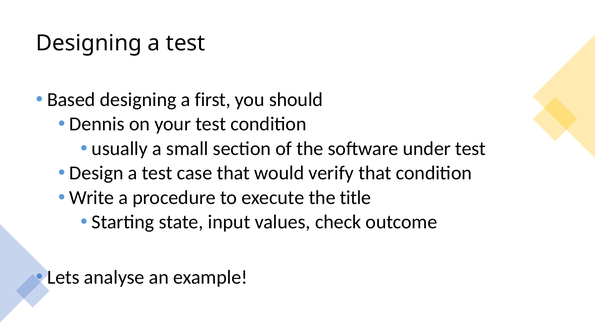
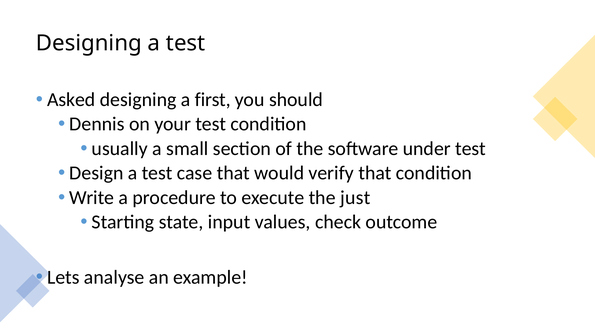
Based: Based -> Asked
title: title -> just
